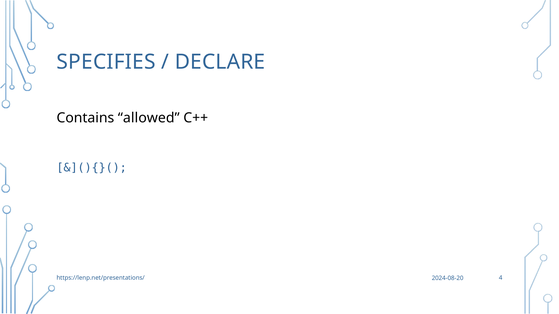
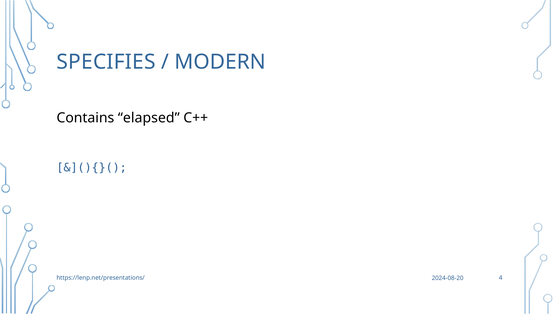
DECLARE: DECLARE -> MODERN
allowed: allowed -> elapsed
